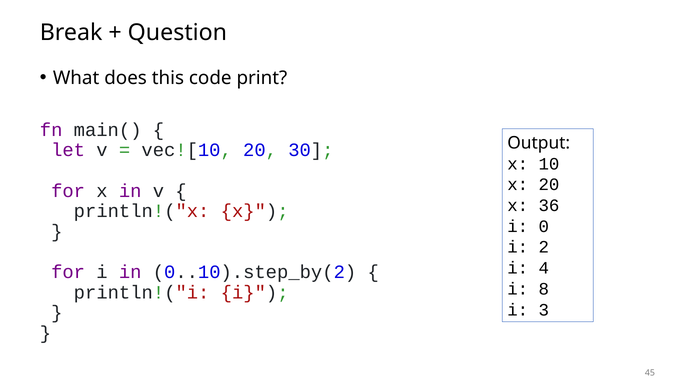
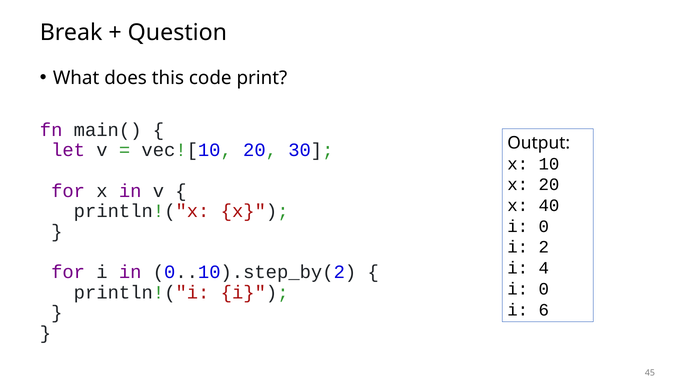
36: 36 -> 40
8 at (544, 289): 8 -> 0
3: 3 -> 6
